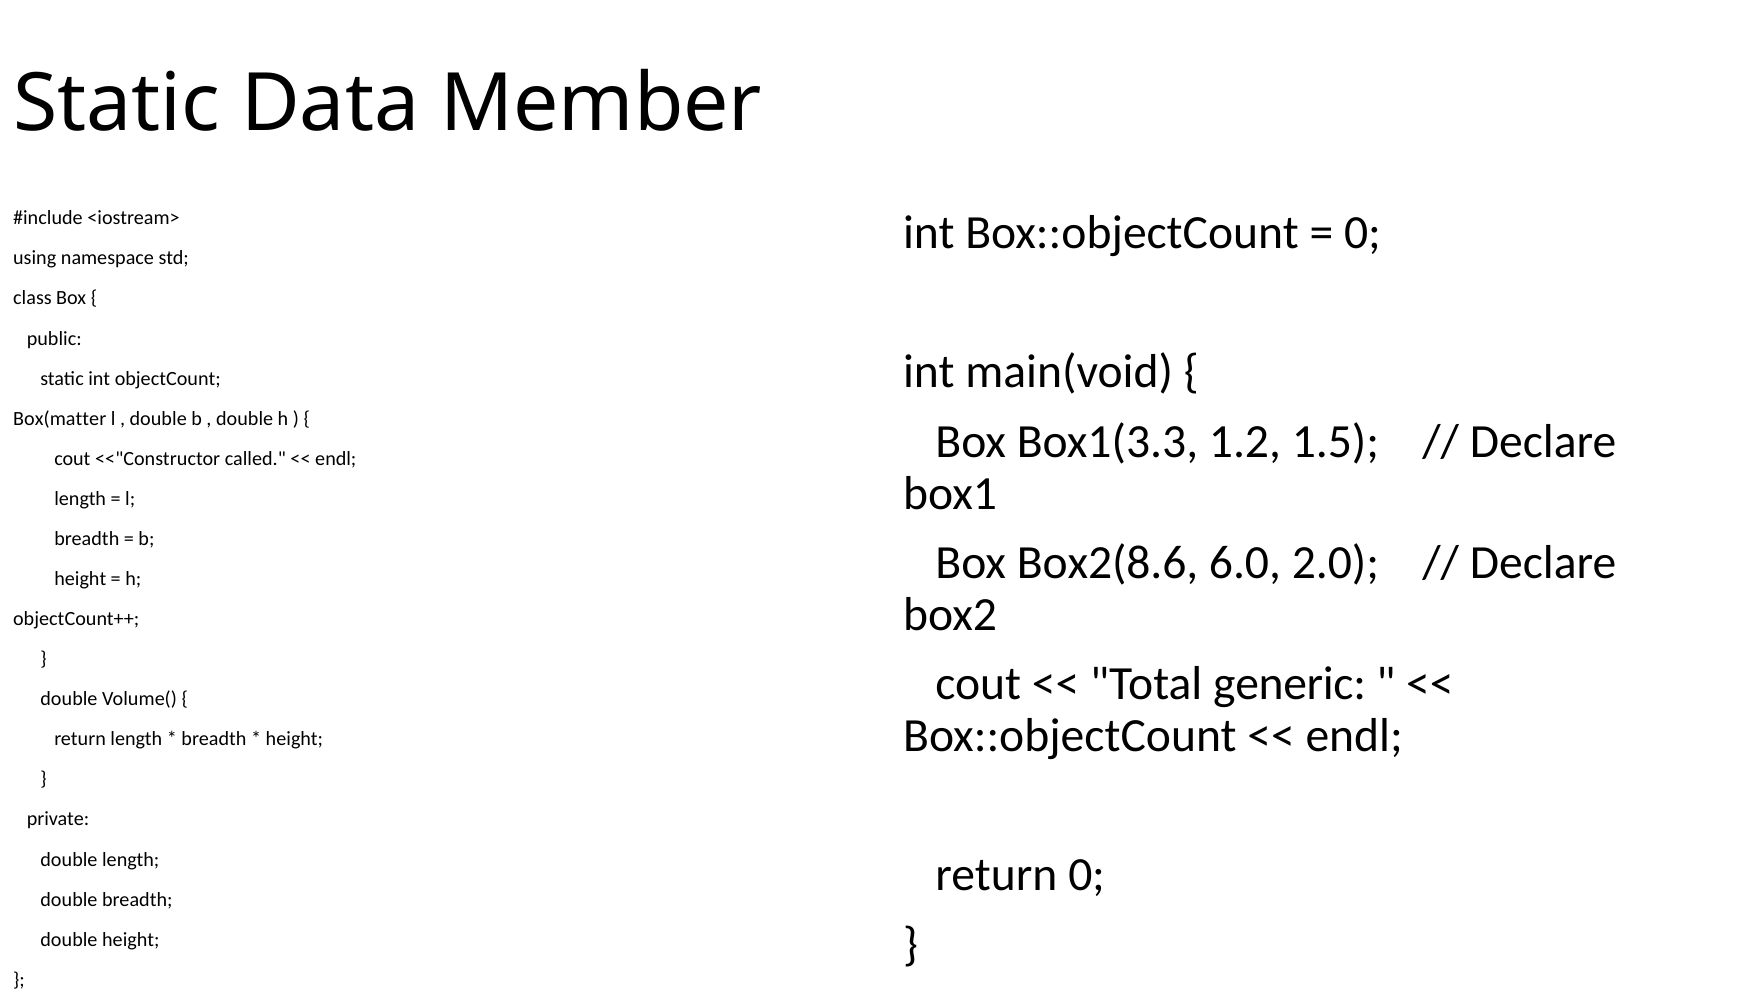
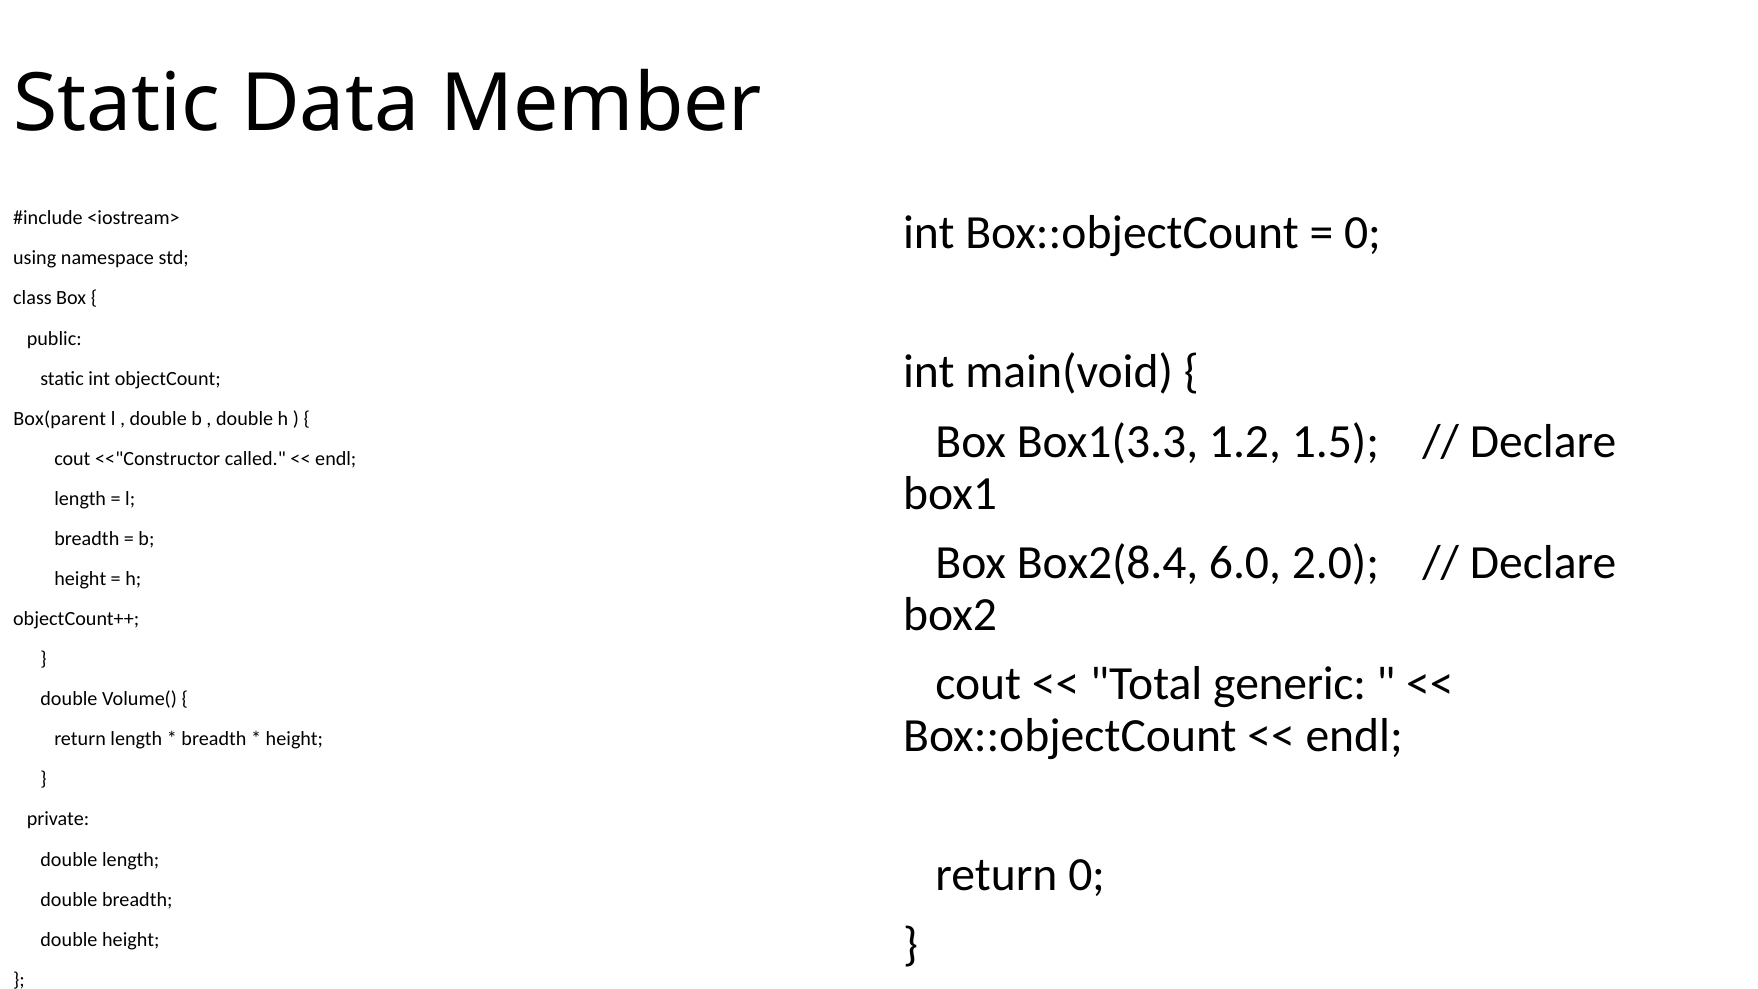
Box(matter: Box(matter -> Box(parent
Box2(8.6: Box2(8.6 -> Box2(8.4
